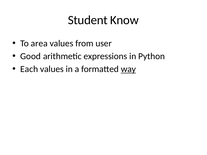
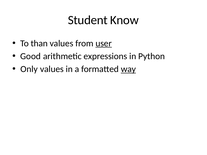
area: area -> than
user underline: none -> present
Each: Each -> Only
